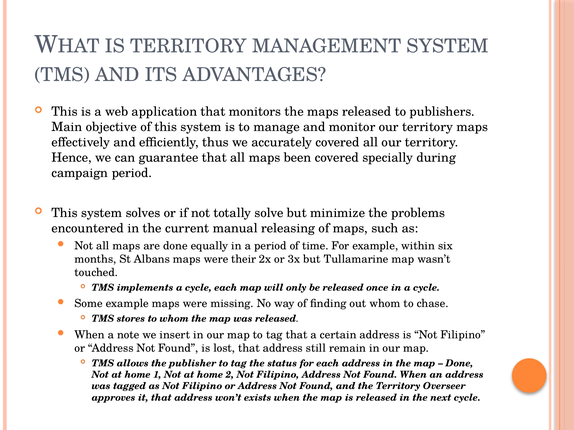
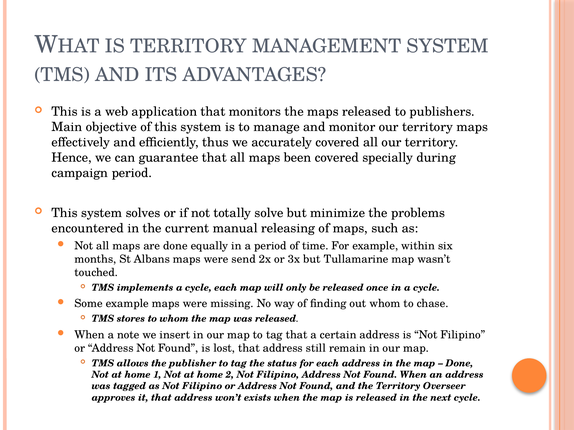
their: their -> send
